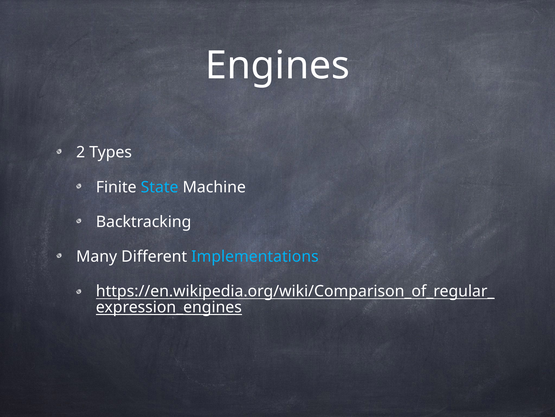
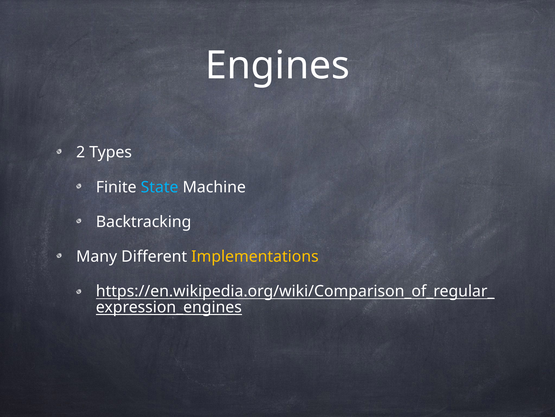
Implementations colour: light blue -> yellow
